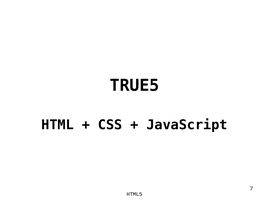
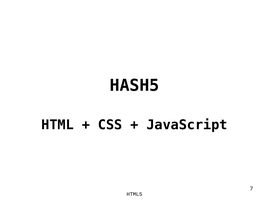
TRUE5: TRUE5 -> HASH5
